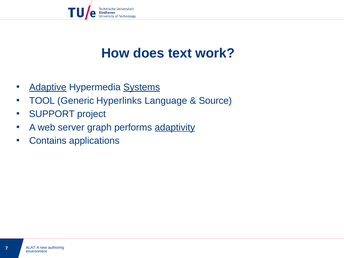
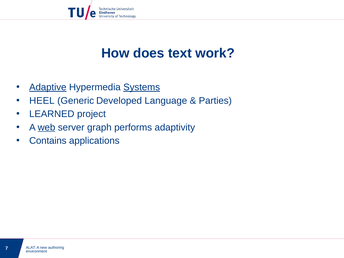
TOOL: TOOL -> HEEL
Hyperlinks: Hyperlinks -> Developed
Source: Source -> Parties
SUPPORT: SUPPORT -> LEARNED
web underline: none -> present
adaptivity underline: present -> none
